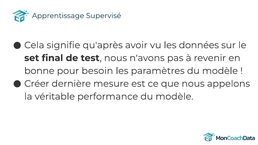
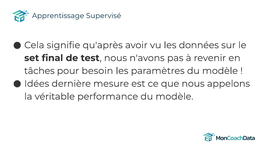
bonne: bonne -> tâches
Créer: Créer -> Idées
